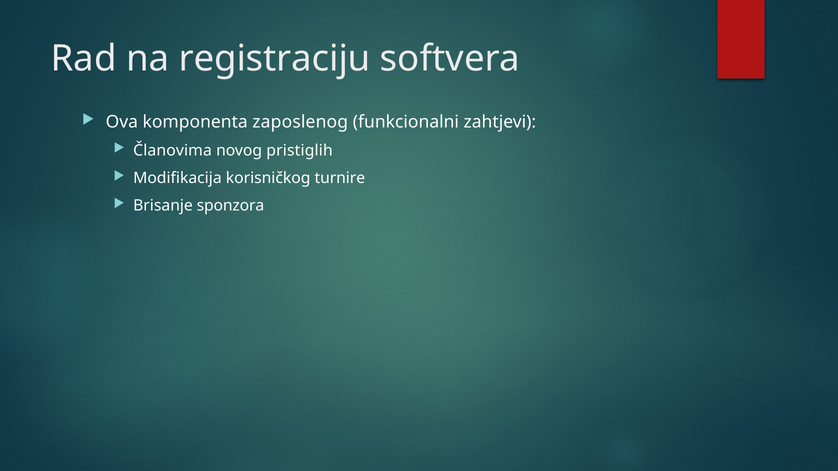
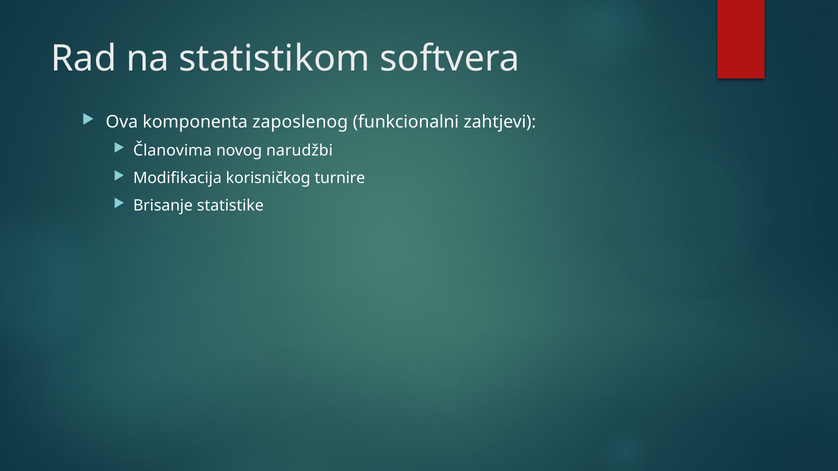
registraciju: registraciju -> statistikom
pristiglih: pristiglih -> narudžbi
sponzora: sponzora -> statistike
